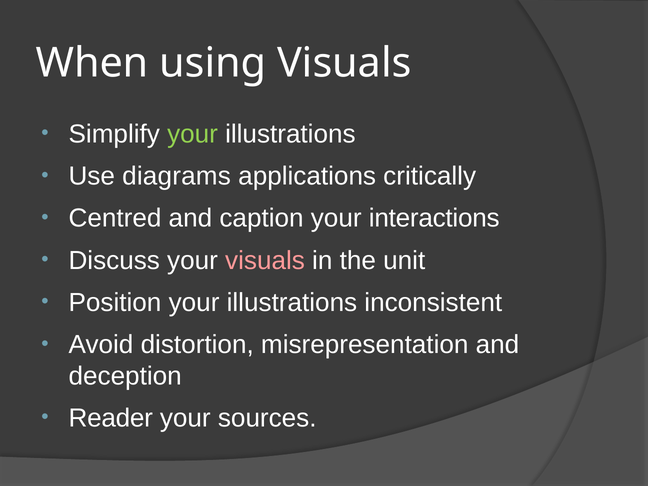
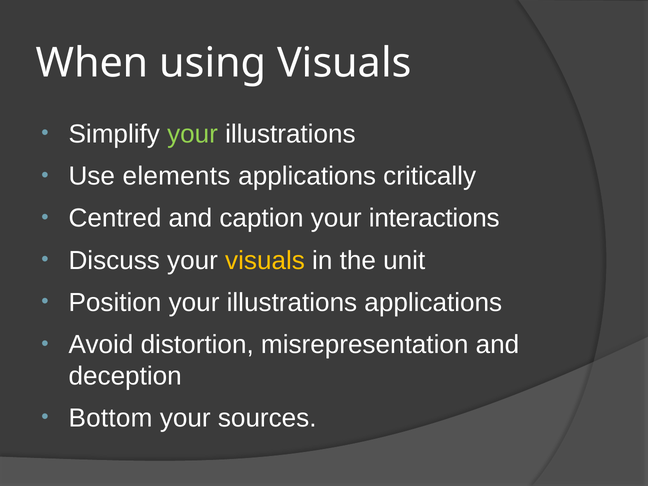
diagrams: diagrams -> elements
visuals at (265, 260) colour: pink -> yellow
illustrations inconsistent: inconsistent -> applications
Reader: Reader -> Bottom
